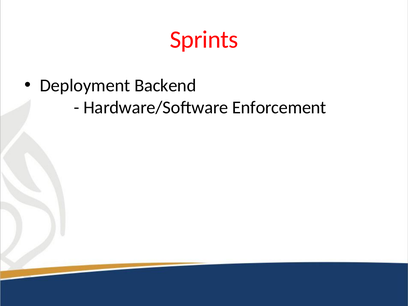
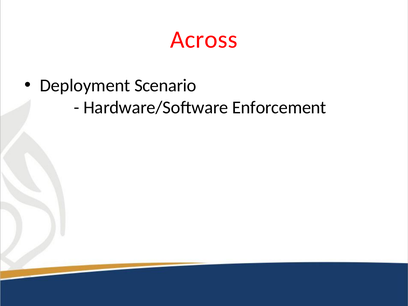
Sprints: Sprints -> Across
Backend: Backend -> Scenario
